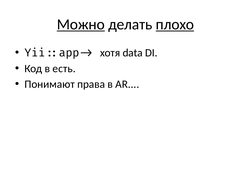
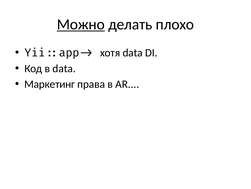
плохо underline: present -> none
в есть: есть -> data
Понимают: Понимают -> Маркетинг
